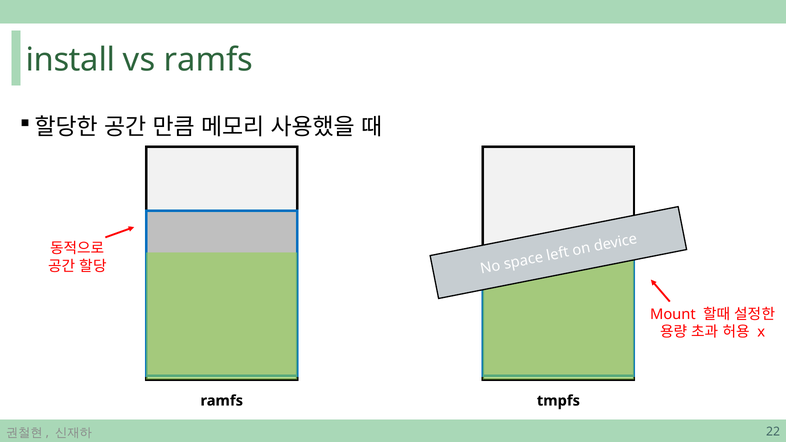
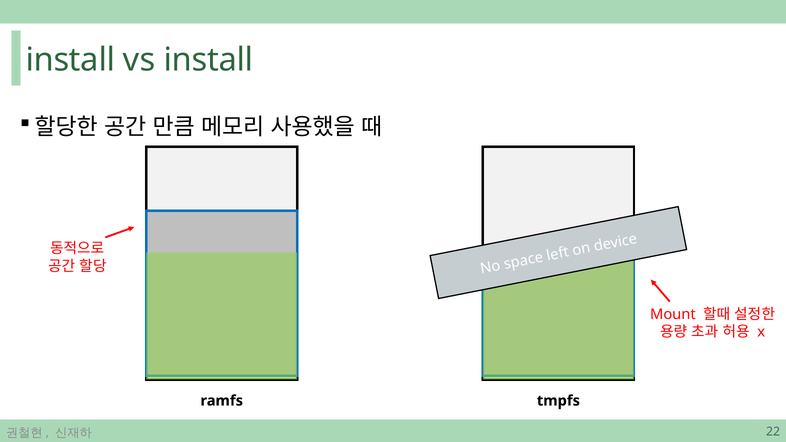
vs ramfs: ramfs -> install
